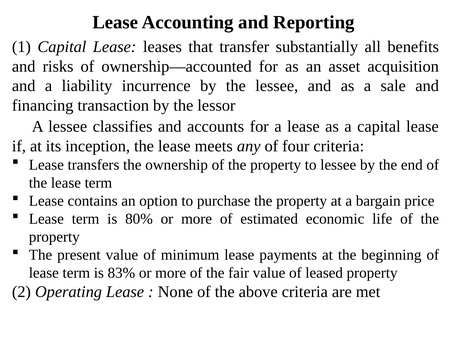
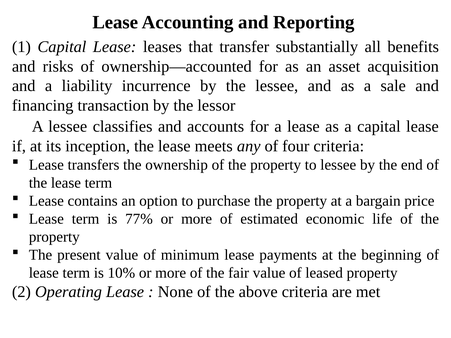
80%: 80% -> 77%
83%: 83% -> 10%
